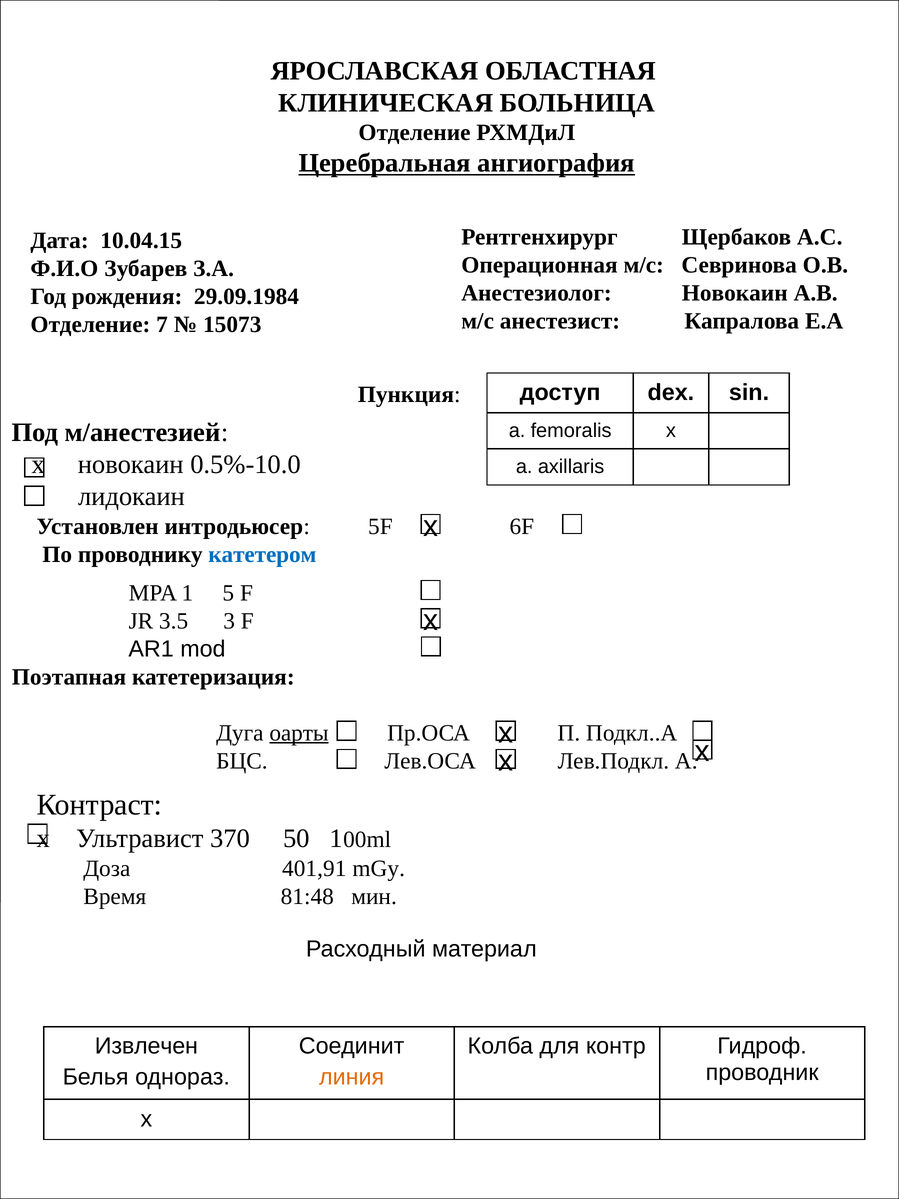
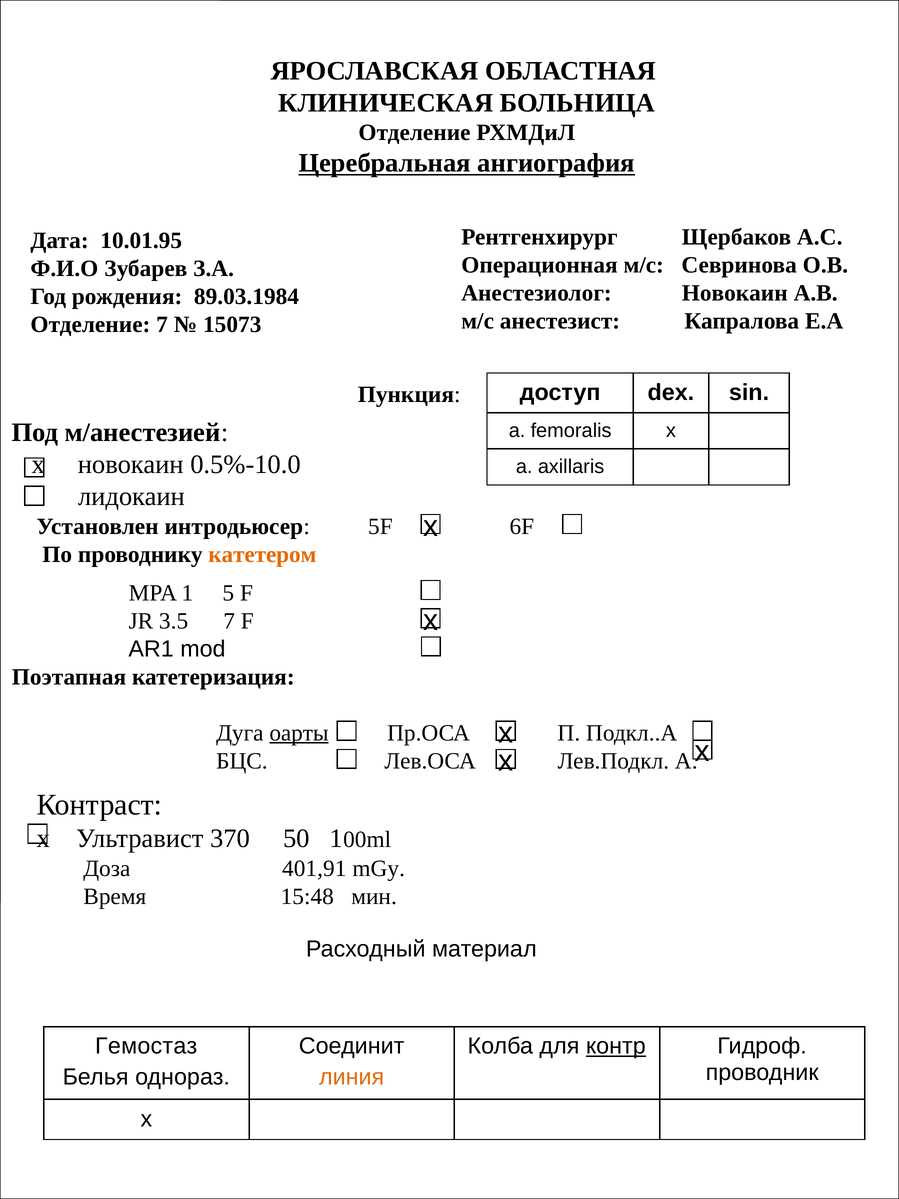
10.04.15: 10.04.15 -> 10.01.95
29.09.1984: 29.09.1984 -> 89.03.1984
катетером colour: blue -> orange
3.5 3: 3 -> 7
81:48: 81:48 -> 15:48
Извлечен: Извлечен -> Гемостаз
контр underline: none -> present
